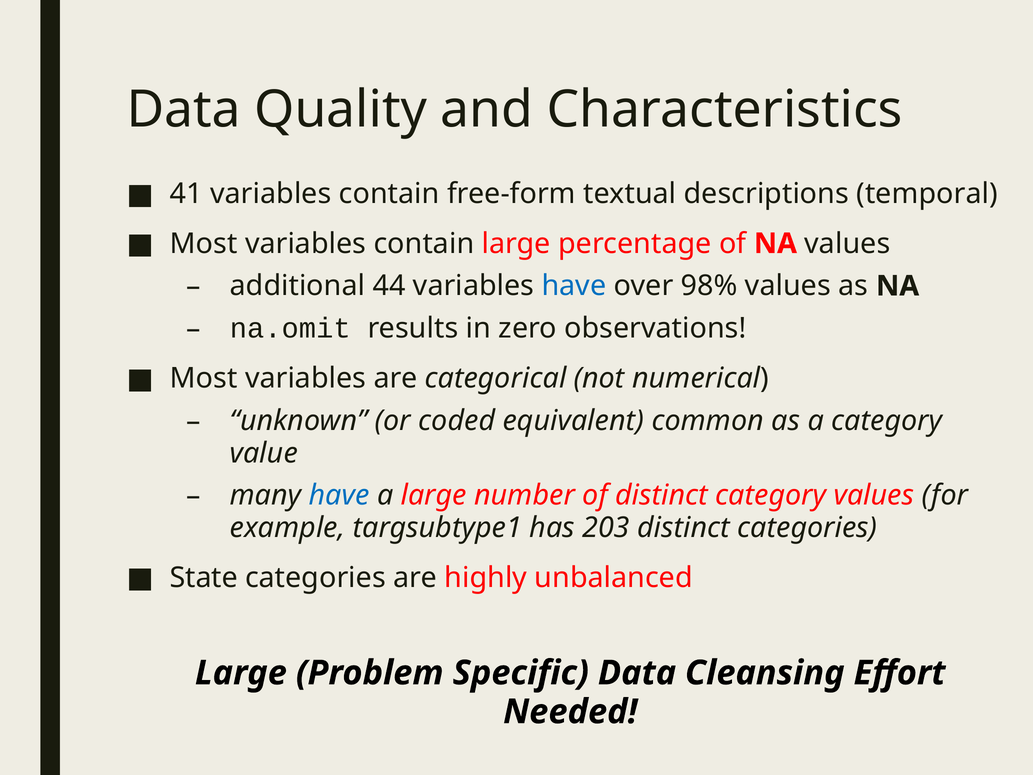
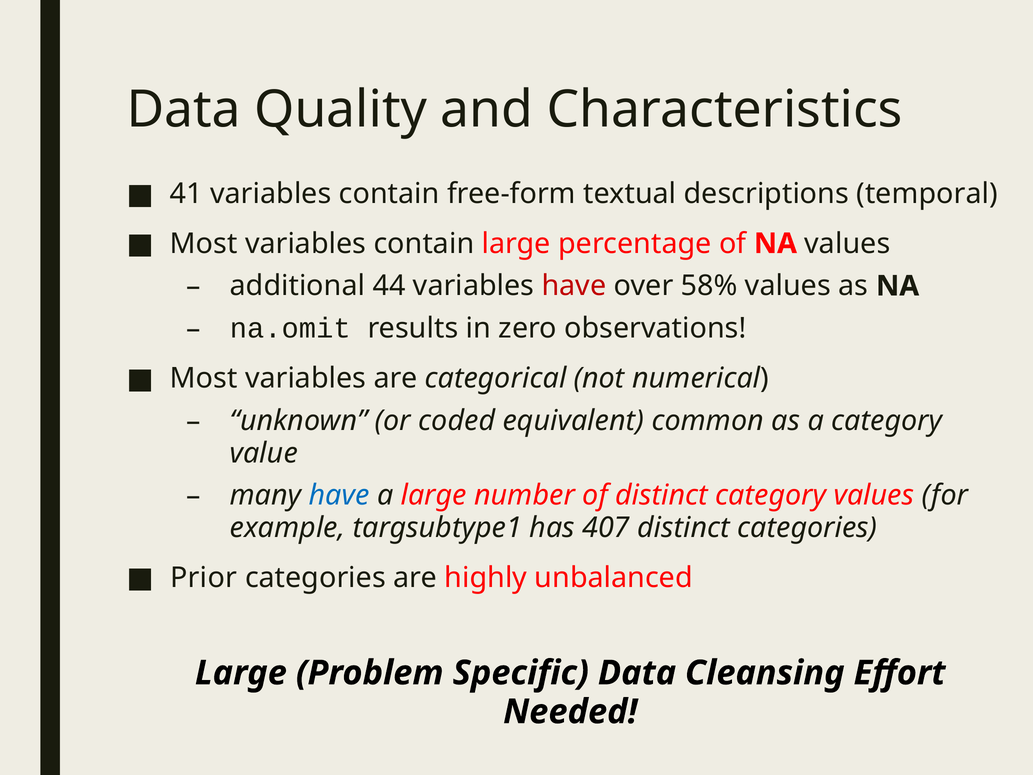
have at (574, 286) colour: blue -> red
98%: 98% -> 58%
203: 203 -> 407
State: State -> Prior
